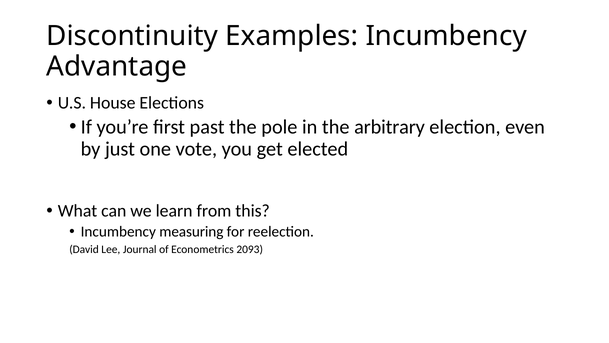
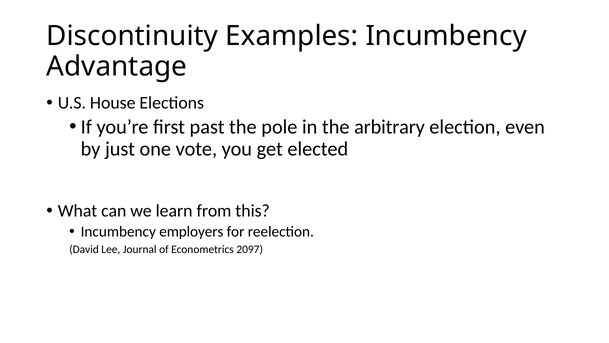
measuring: measuring -> employers
2093: 2093 -> 2097
